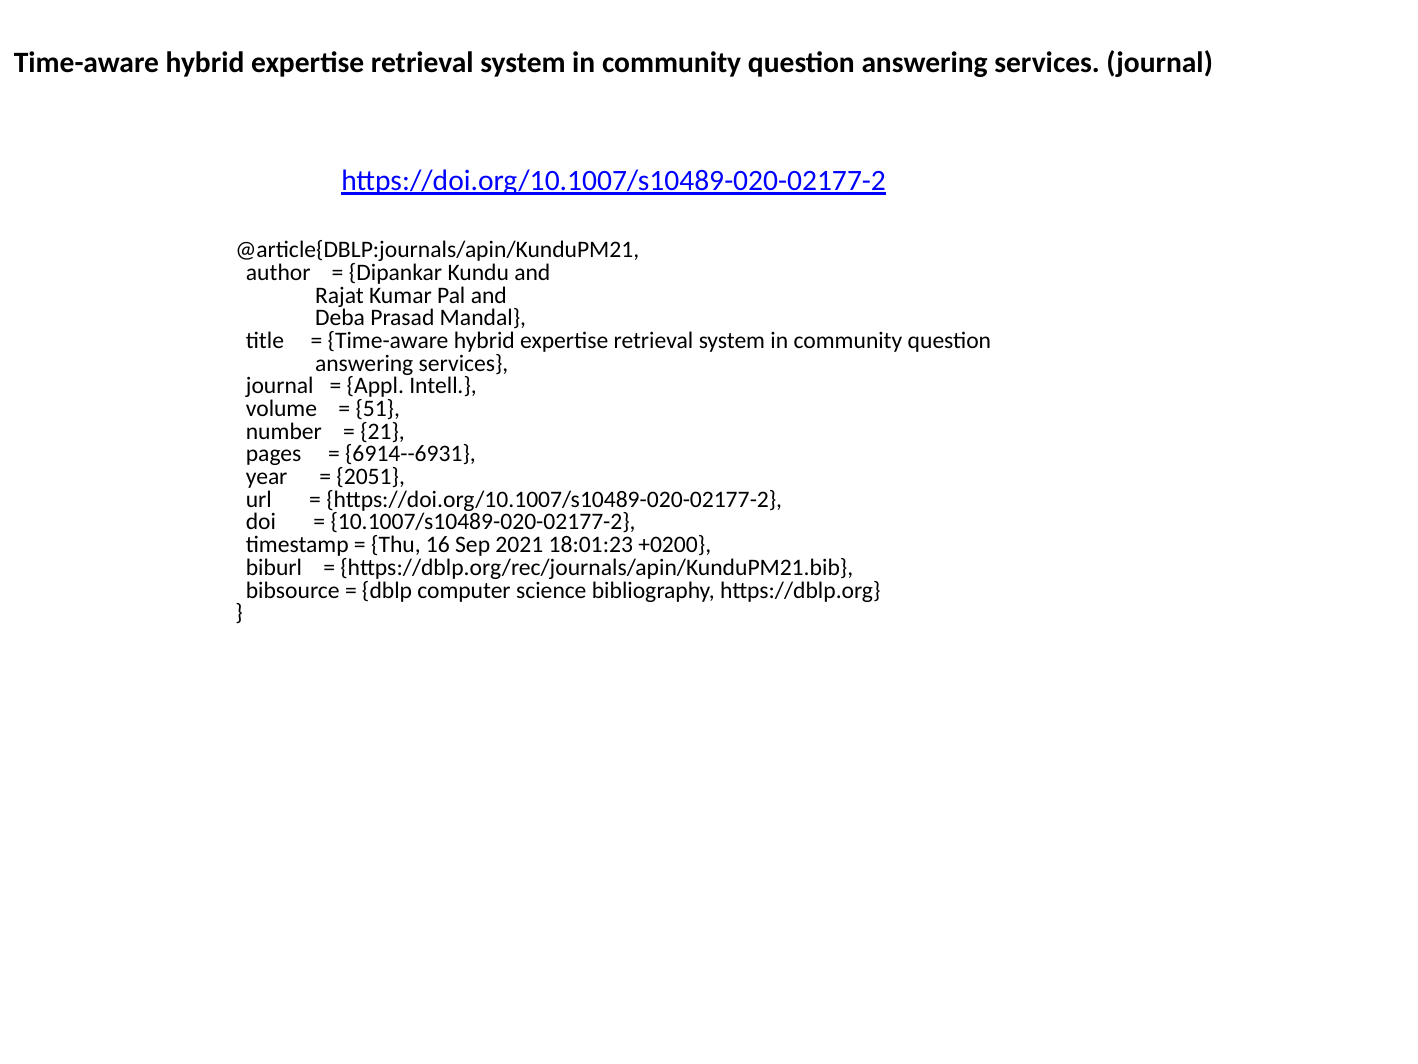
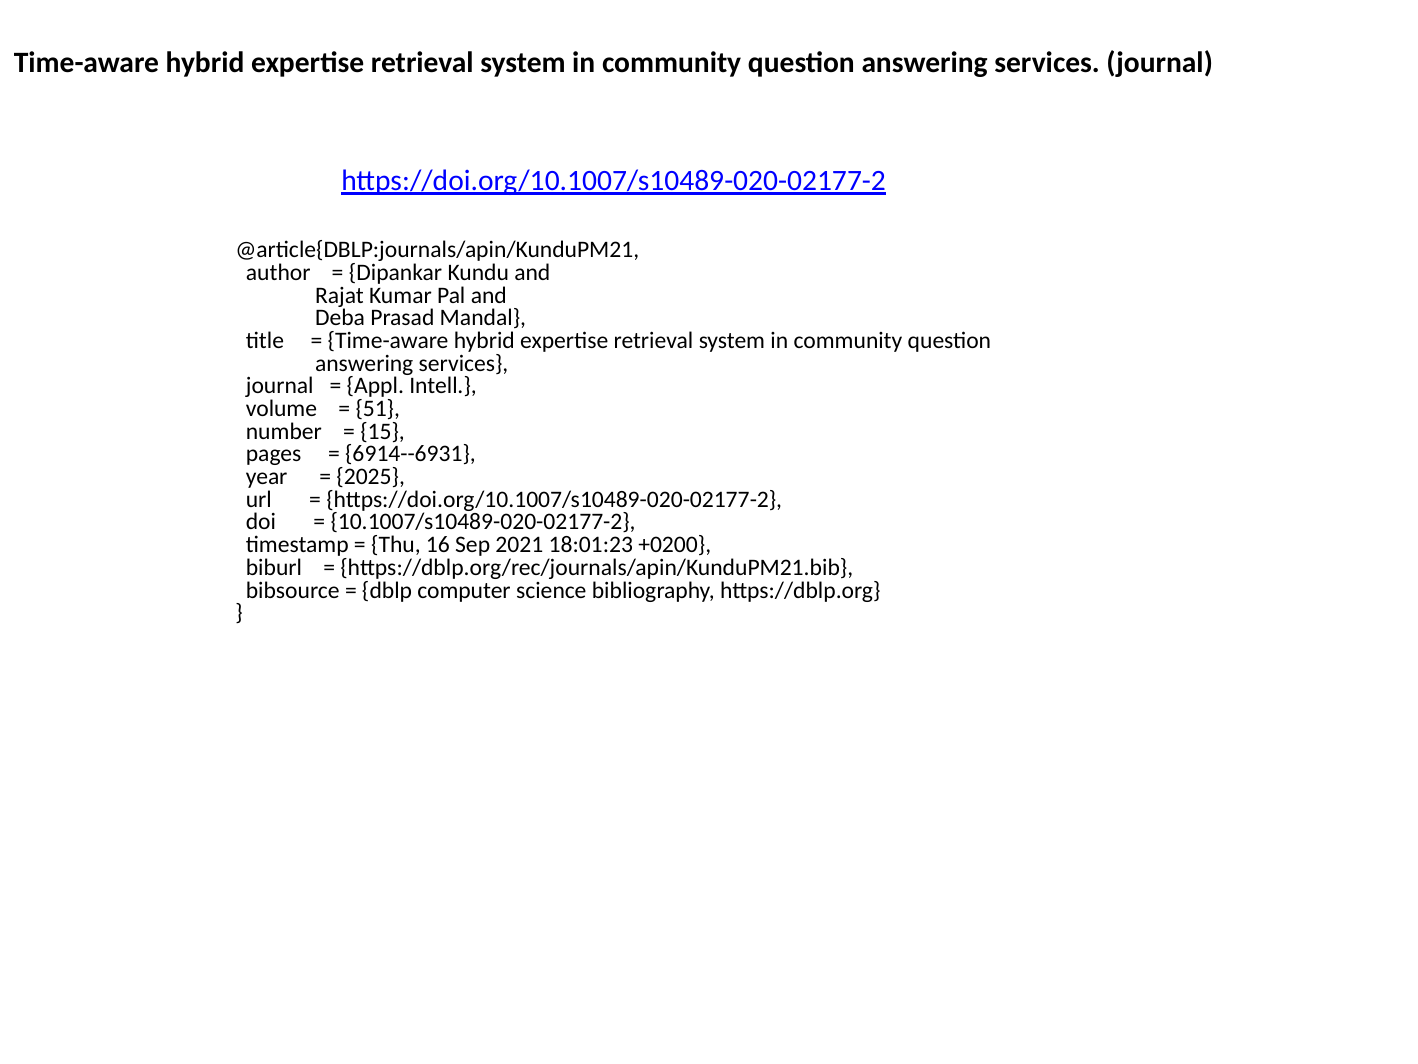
21: 21 -> 15
2051: 2051 -> 2025
